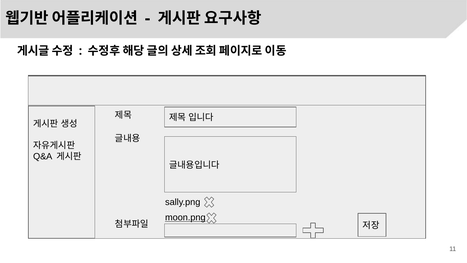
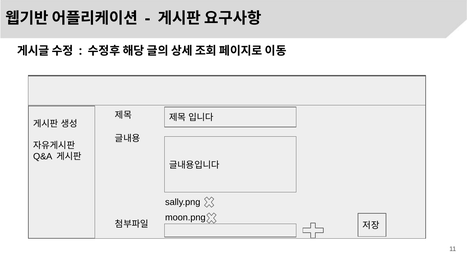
moon.png underline: present -> none
